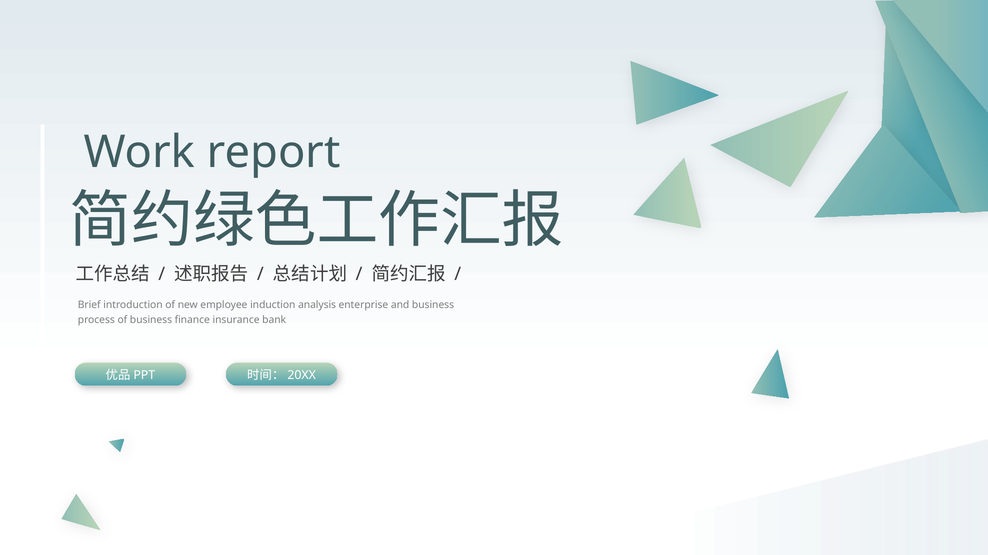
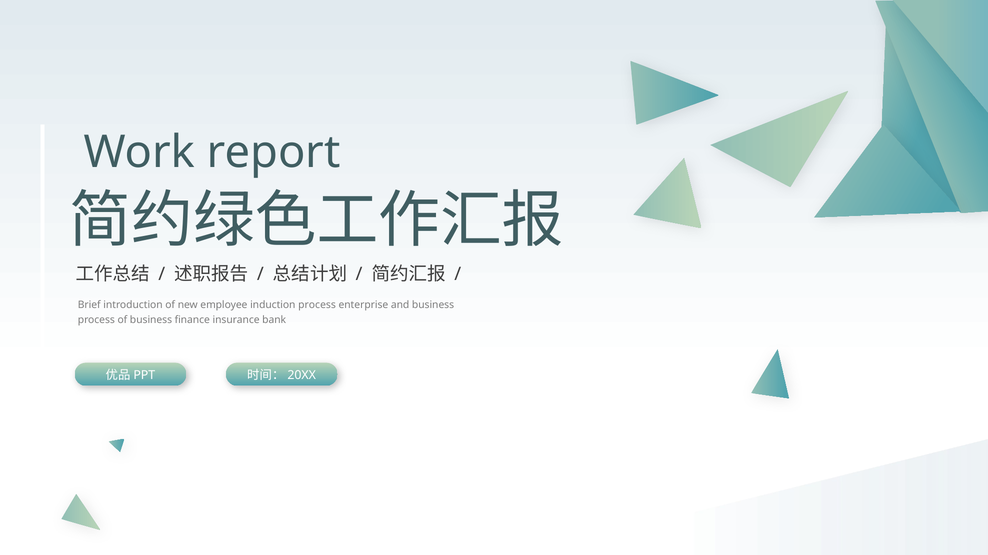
induction analysis: analysis -> process
